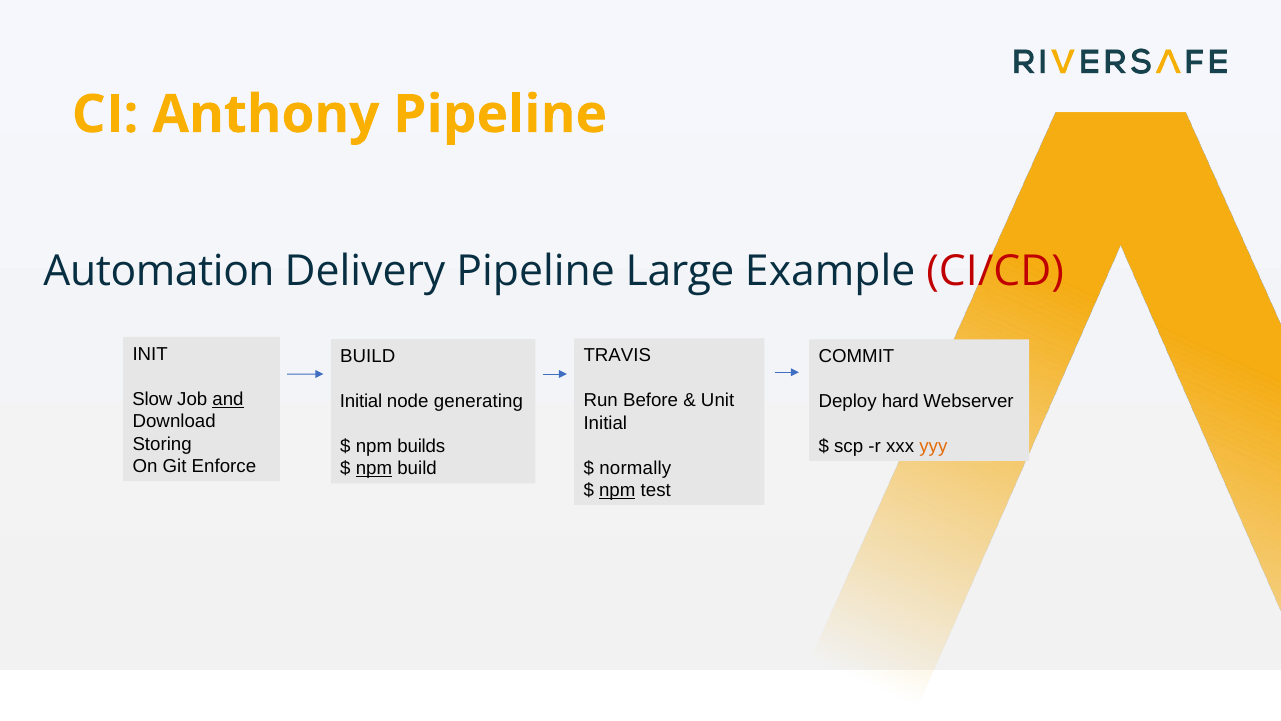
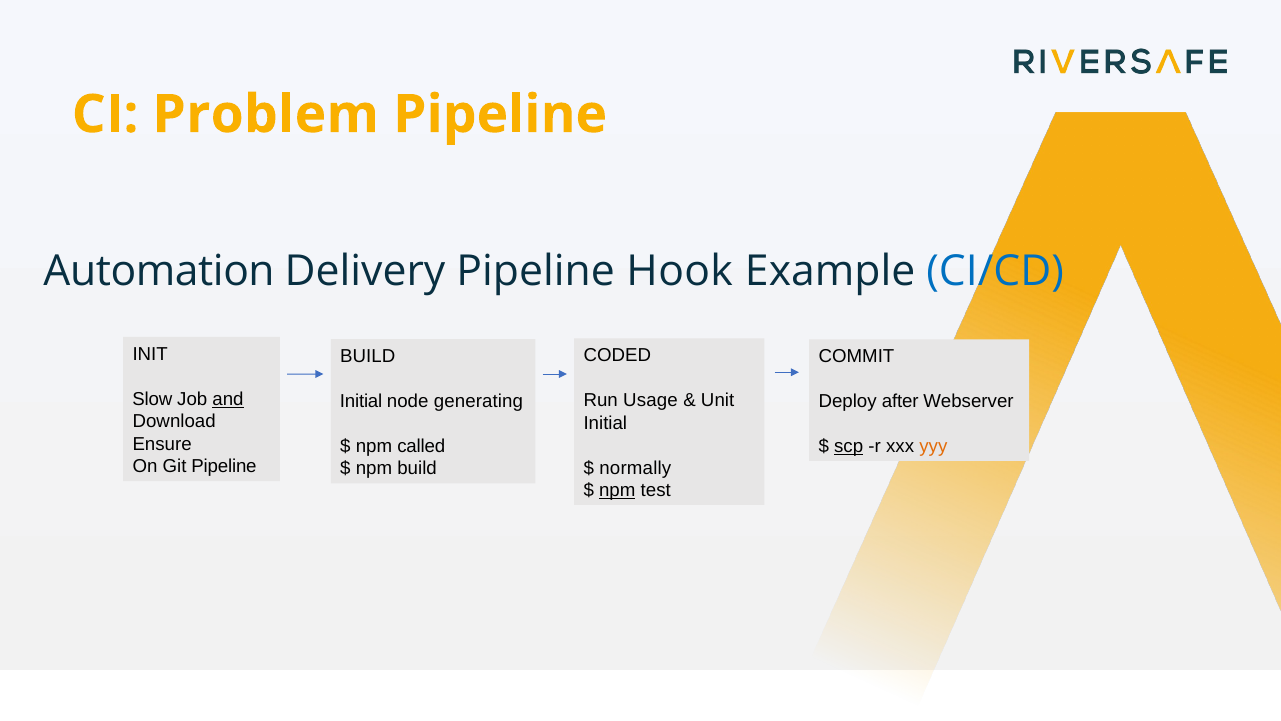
Anthony: Anthony -> Problem
Large: Large -> Hook
CI/CD colour: red -> blue
TRAVIS: TRAVIS -> CODED
Before: Before -> Usage
hard: hard -> after
Storing: Storing -> Ensure
builds: builds -> called
scp underline: none -> present
Git Enforce: Enforce -> Pipeline
npm at (374, 468) underline: present -> none
